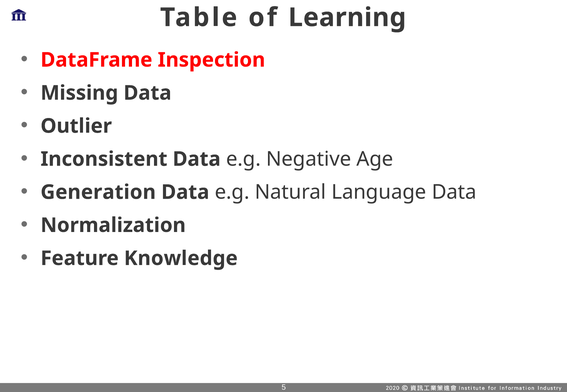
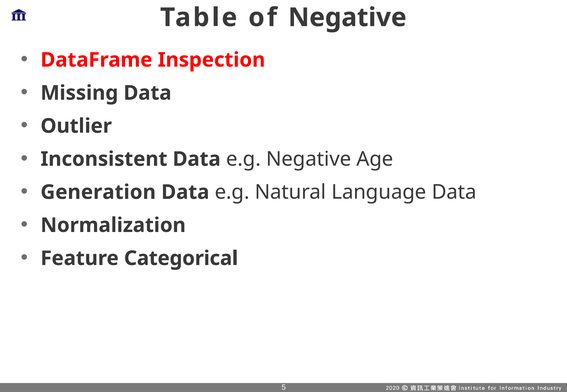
of Learning: Learning -> Negative
Knowledge: Knowledge -> Categorical
